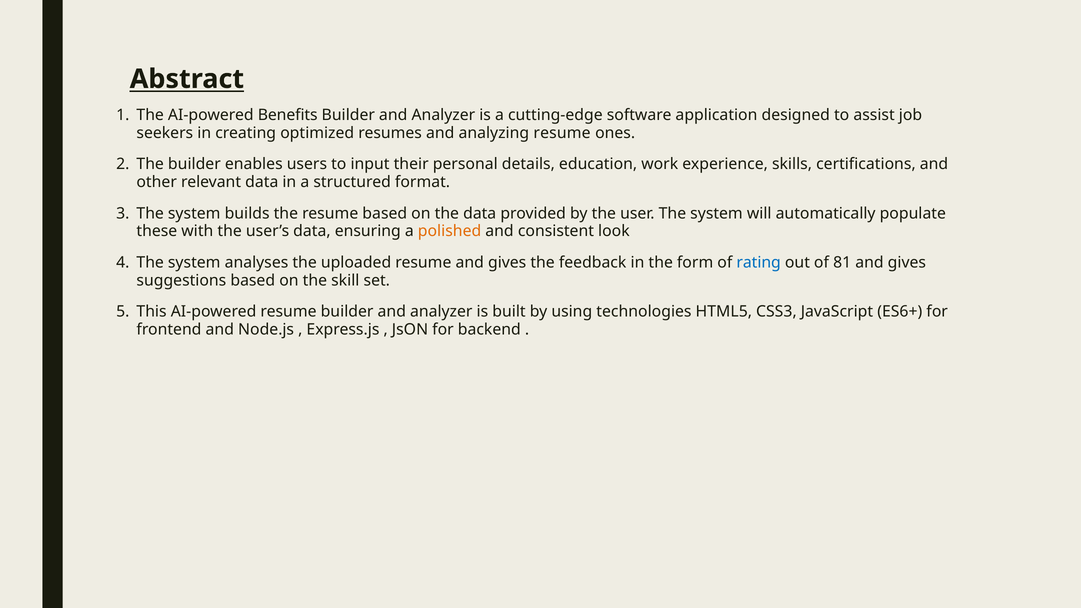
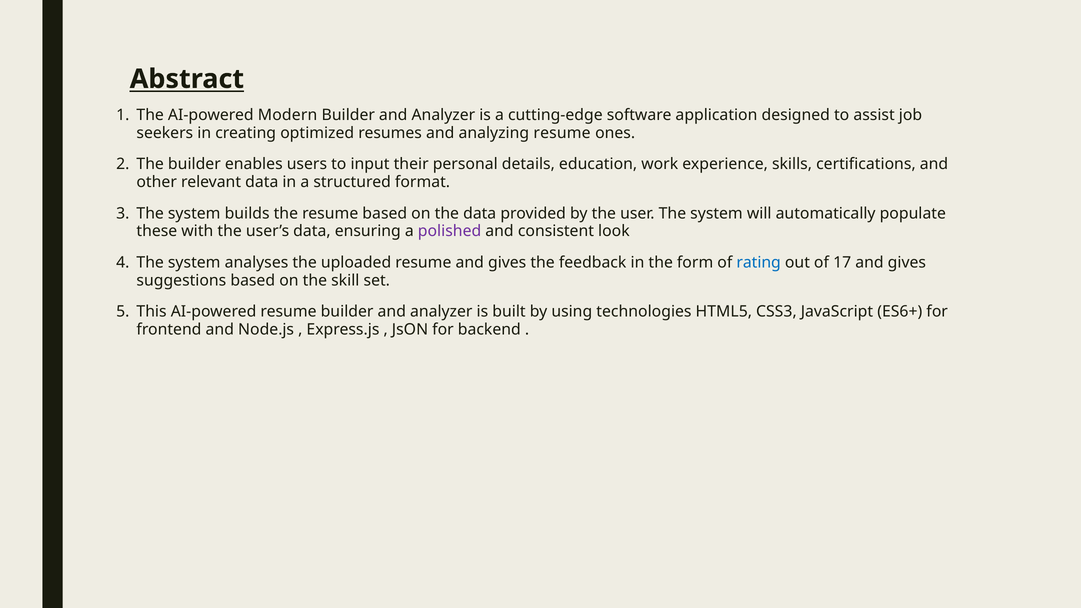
Benefits: Benefits -> Modern
polished colour: orange -> purple
81: 81 -> 17
